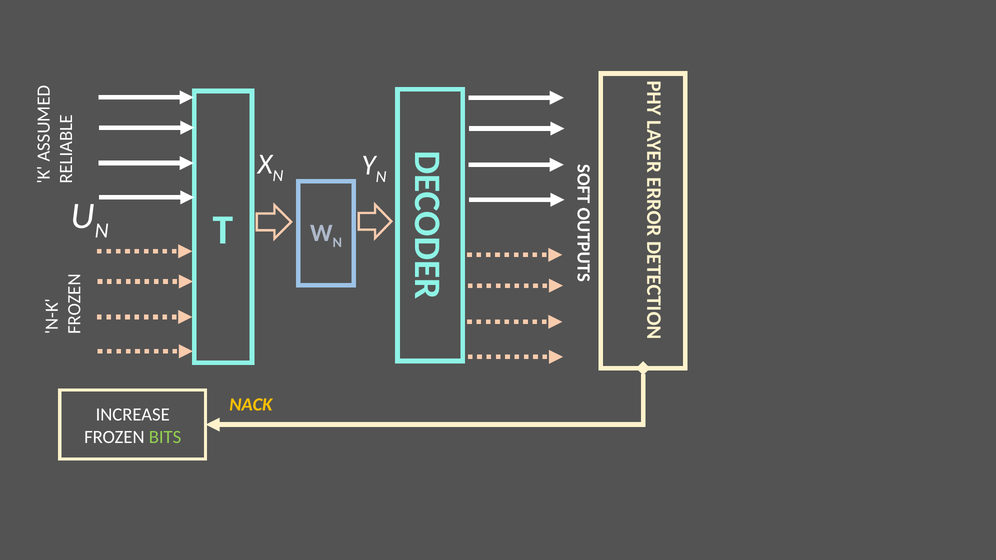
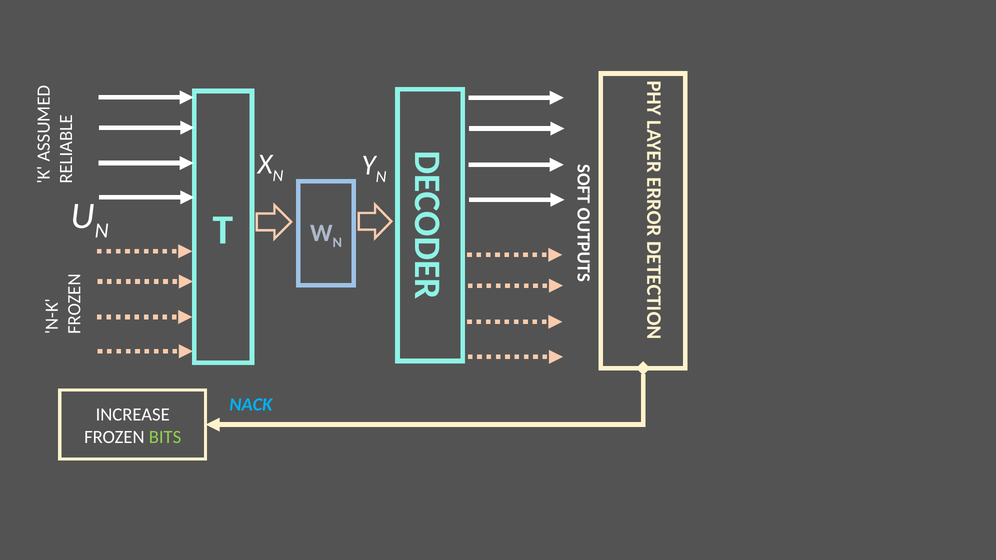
NACK colour: yellow -> light blue
